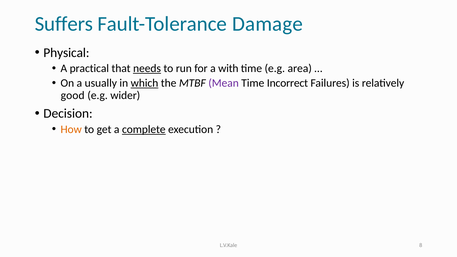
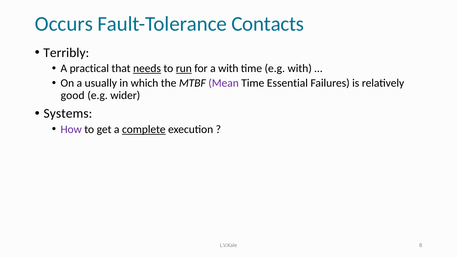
Suffers: Suffers -> Occurs
Damage: Damage -> Contacts
Physical: Physical -> Terribly
run underline: none -> present
e.g area: area -> with
which underline: present -> none
Incorrect: Incorrect -> Essential
Decision: Decision -> Systems
How colour: orange -> purple
